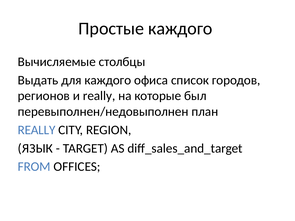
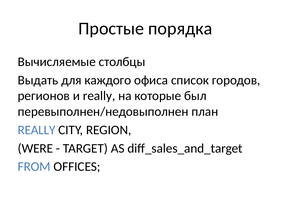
Простые каждого: каждого -> порядка
ЯЗЫК: ЯЗЫК -> WERE
